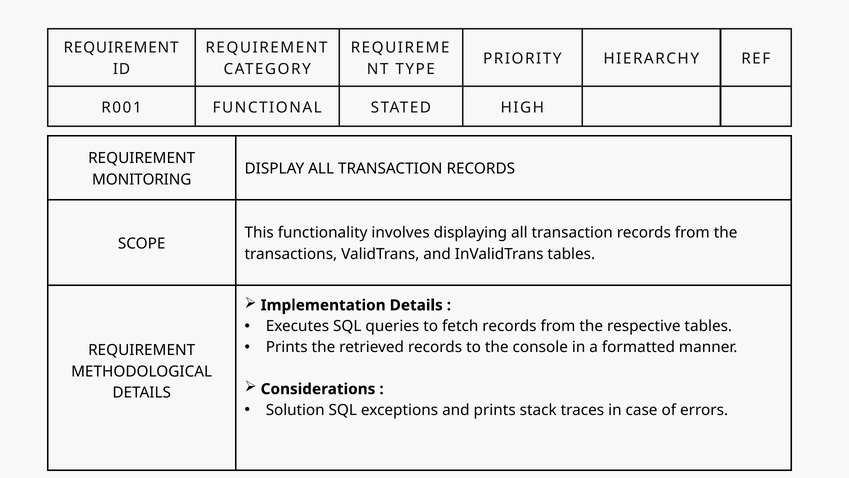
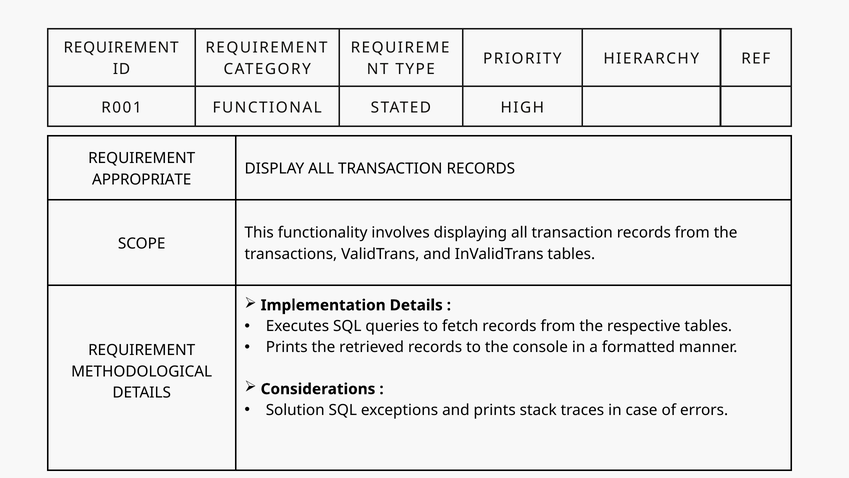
MONITORING: MONITORING -> APPROPRIATE
